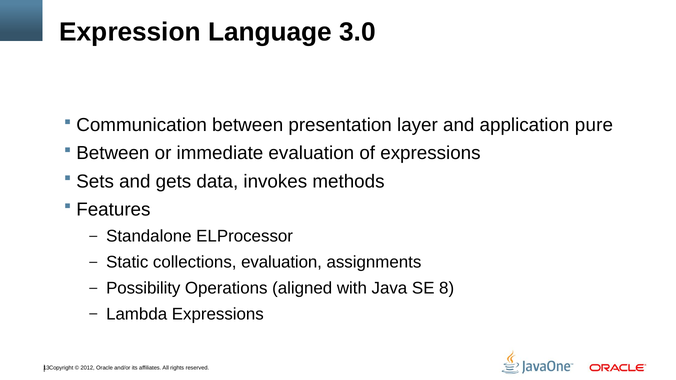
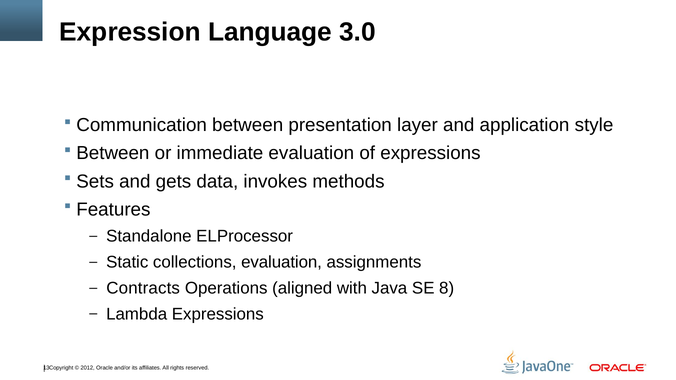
pure: pure -> style
Possibility: Possibility -> Contracts
